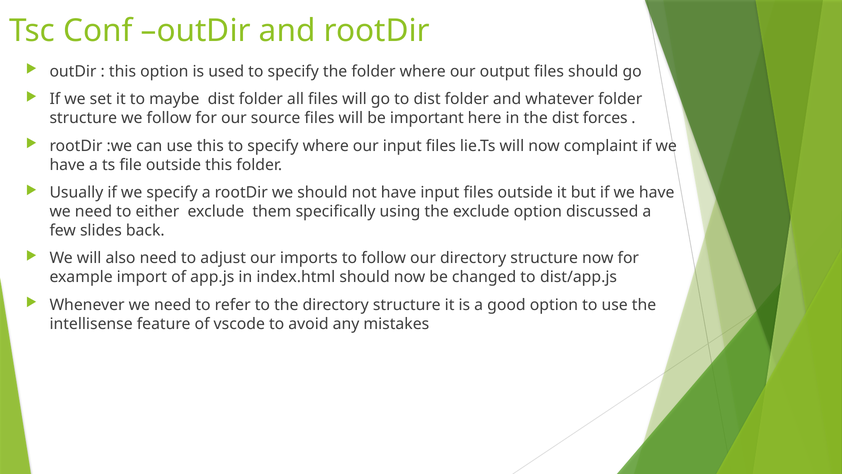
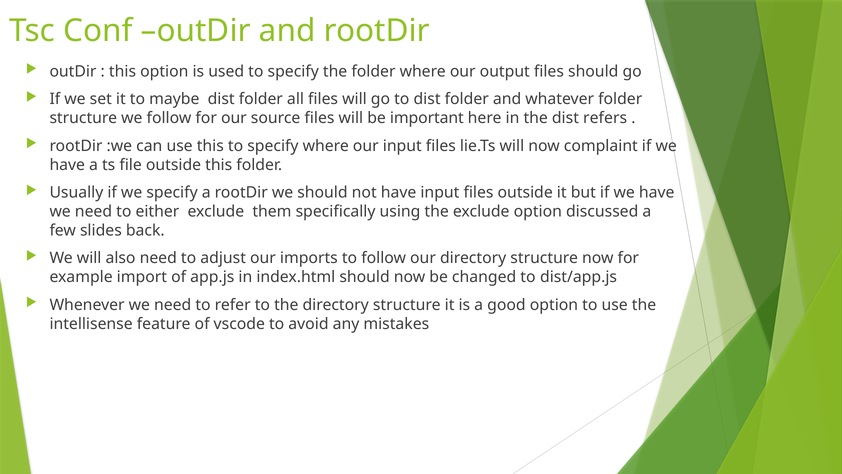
forces: forces -> refers
